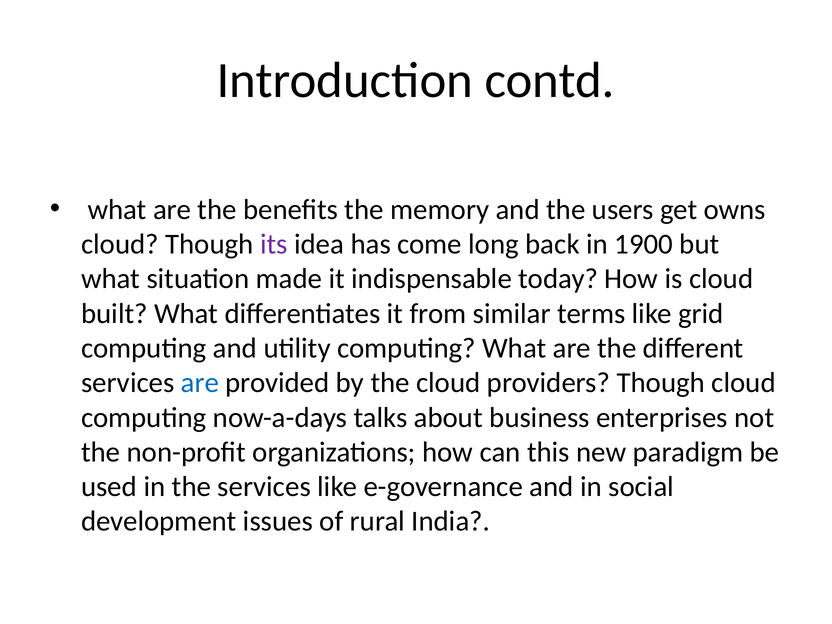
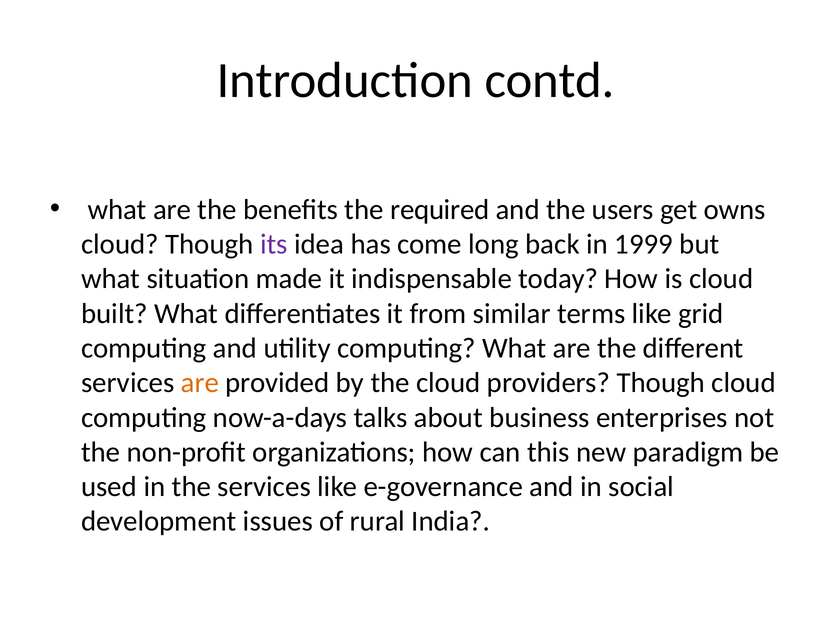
memory: memory -> required
1900: 1900 -> 1999
are at (200, 383) colour: blue -> orange
